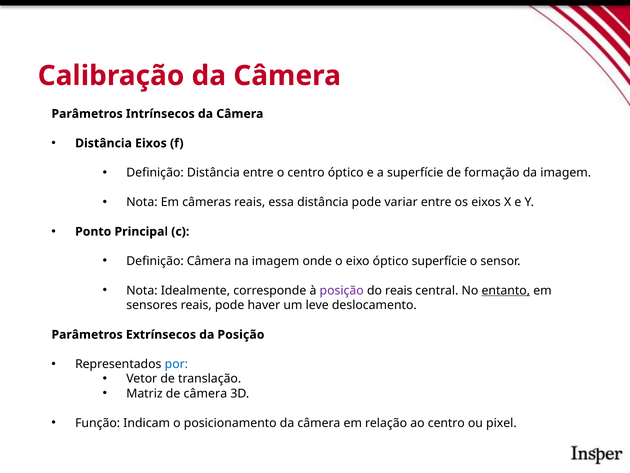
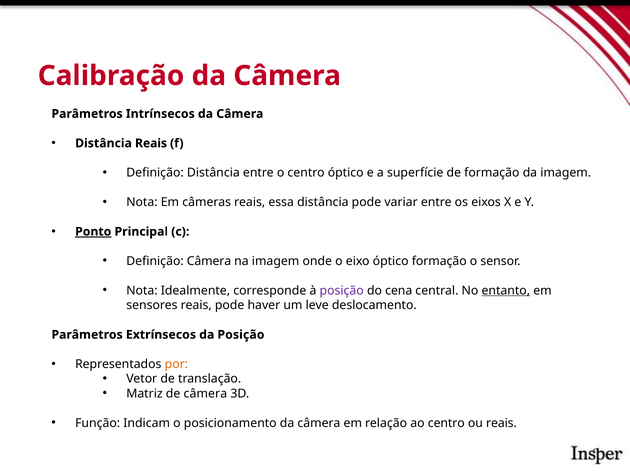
Distância Eixos: Eixos -> Reais
Ponto underline: none -> present
óptico superfície: superfície -> formação
do reais: reais -> cena
por colour: blue -> orange
ou pixel: pixel -> reais
